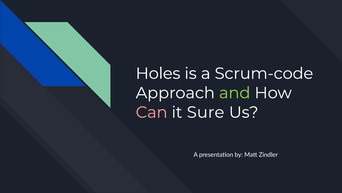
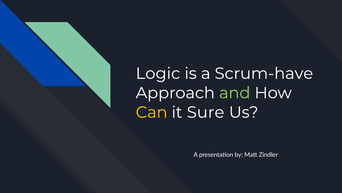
Holes: Holes -> Logic
Scrum-code: Scrum-code -> Scrum-have
Can colour: pink -> yellow
